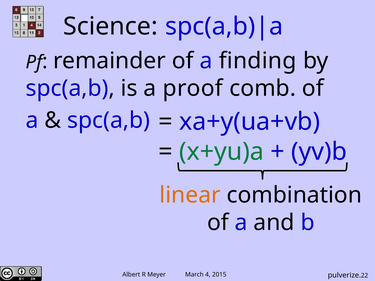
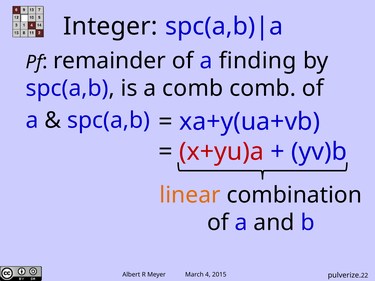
Science: Science -> Integer
a proof: proof -> comb
x+yu)a colour: green -> red
